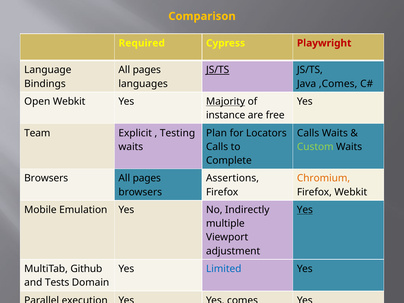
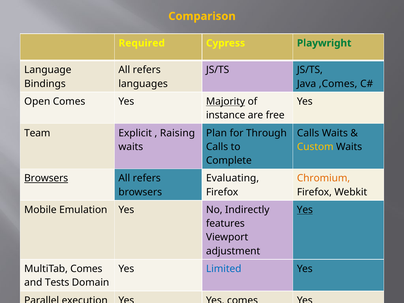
Playwright colour: red -> green
pages at (147, 70): pages -> refers
JS/TS at (218, 70) underline: present -> none
Open Webkit: Webkit -> Comes
Testing: Testing -> Raising
Locators: Locators -> Through
Custom colour: light green -> yellow
Browsers at (46, 178) underline: none -> present
pages at (147, 178): pages -> refers
Assertions at (233, 178): Assertions -> Evaluating
multiple: multiple -> features
MultiTab Github: Github -> Comes
